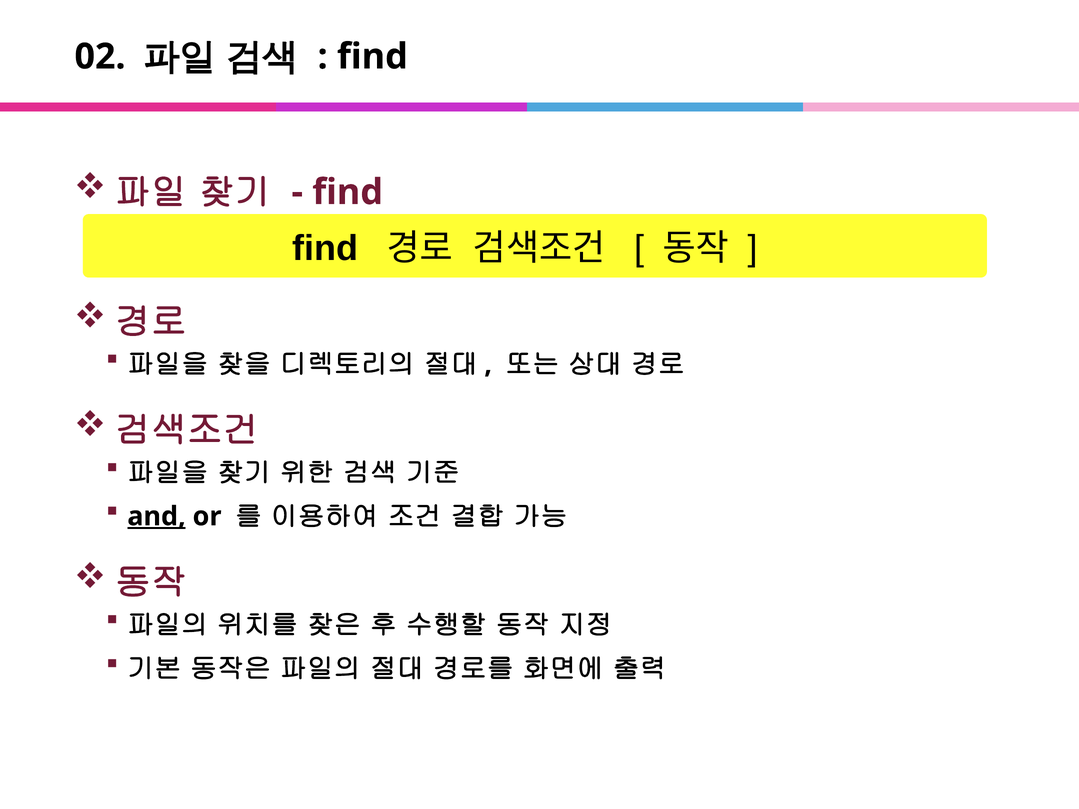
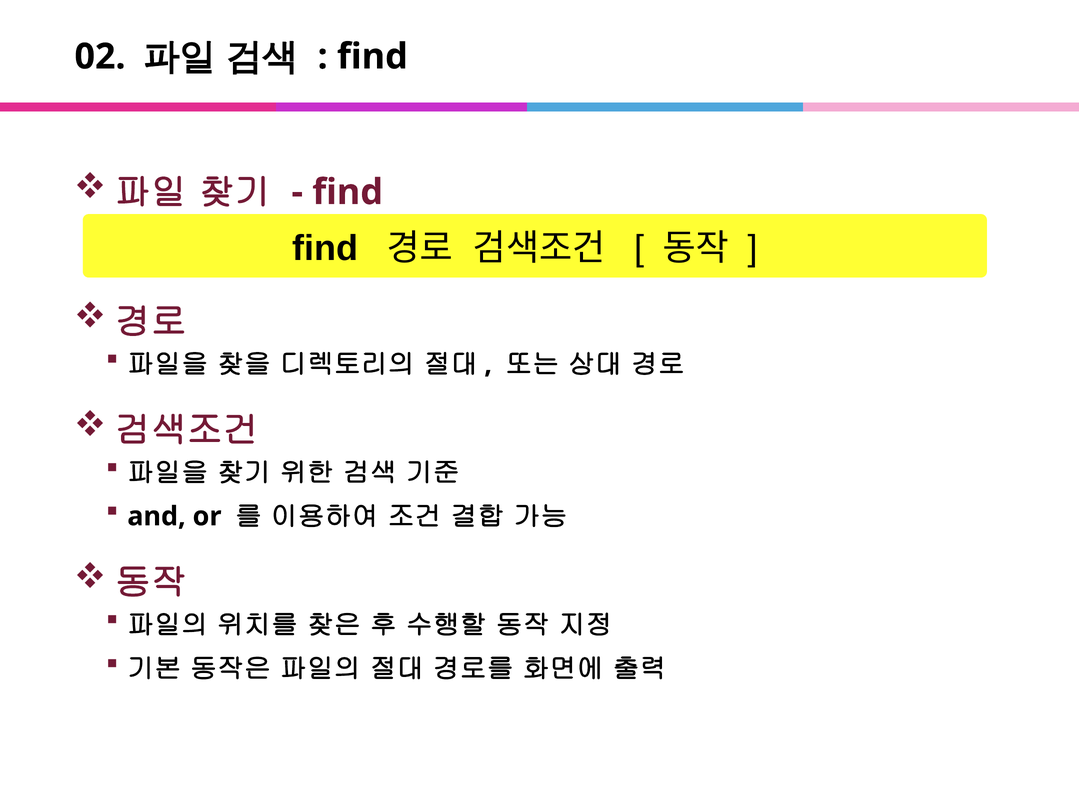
and underline: present -> none
